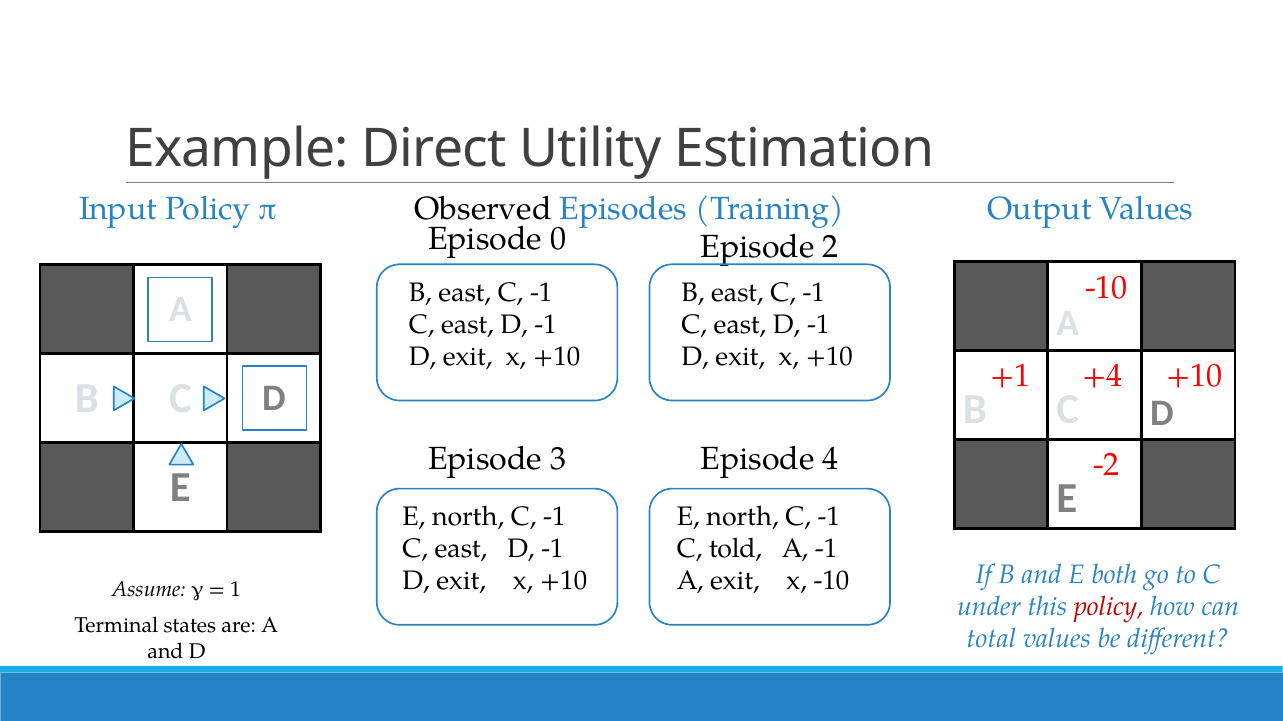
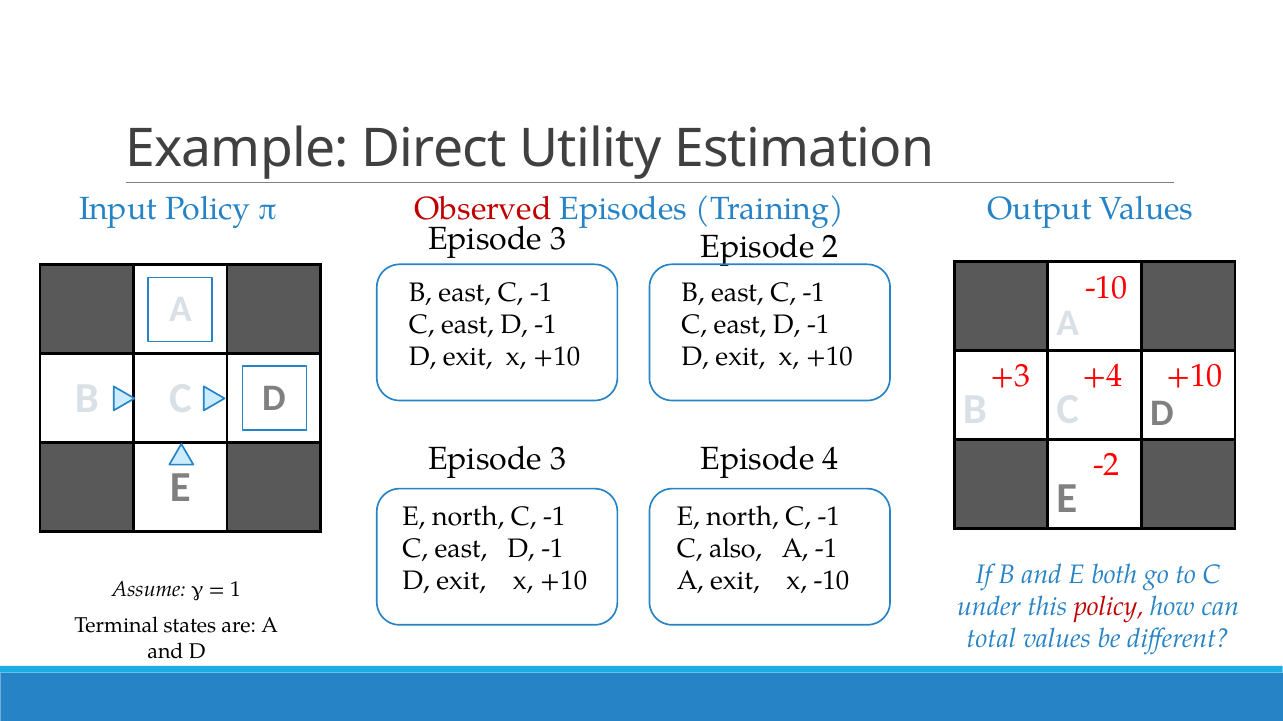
Observed colour: black -> red
0 at (558, 240): 0 -> 3
+1: +1 -> +3
told: told -> also
